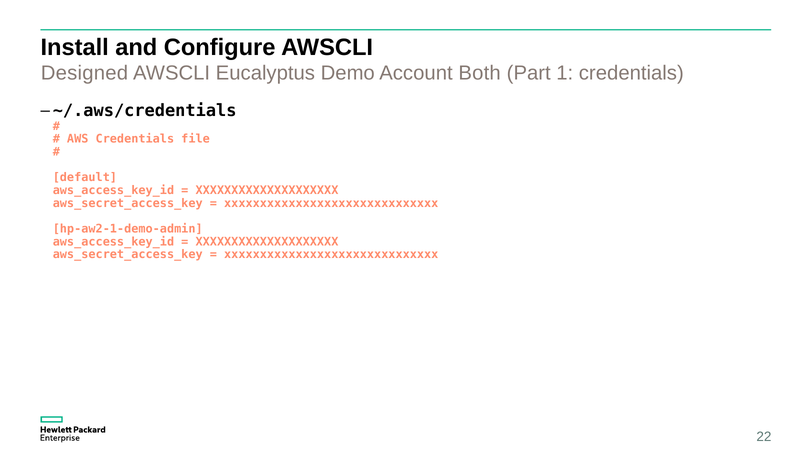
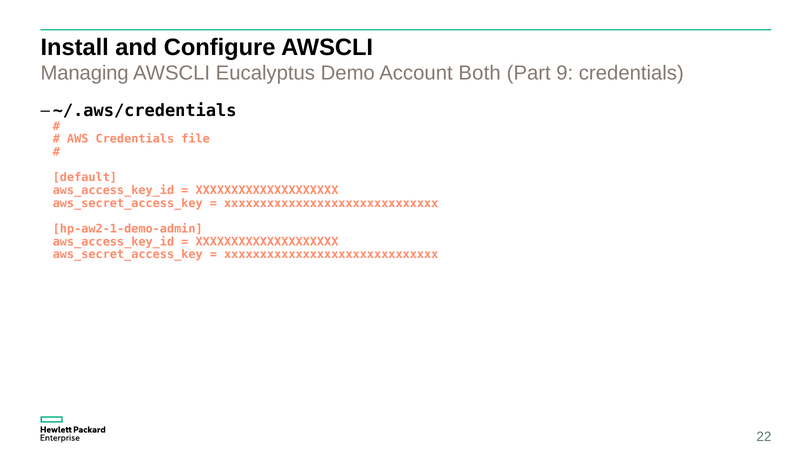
Designed: Designed -> Managing
1: 1 -> 9
